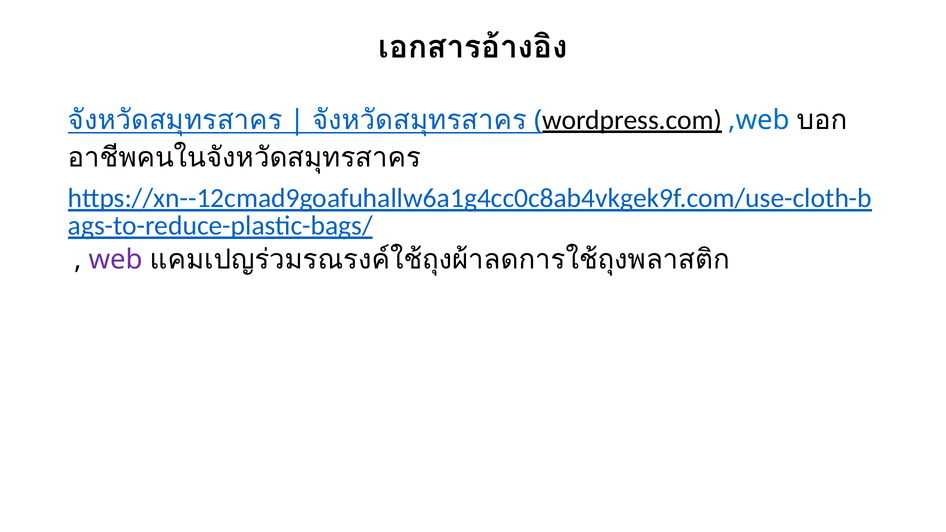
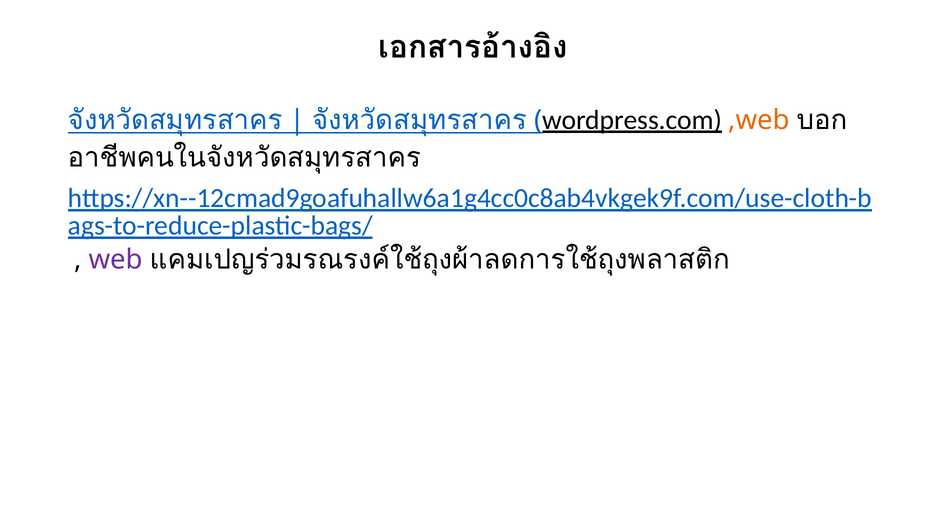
,web colour: blue -> orange
